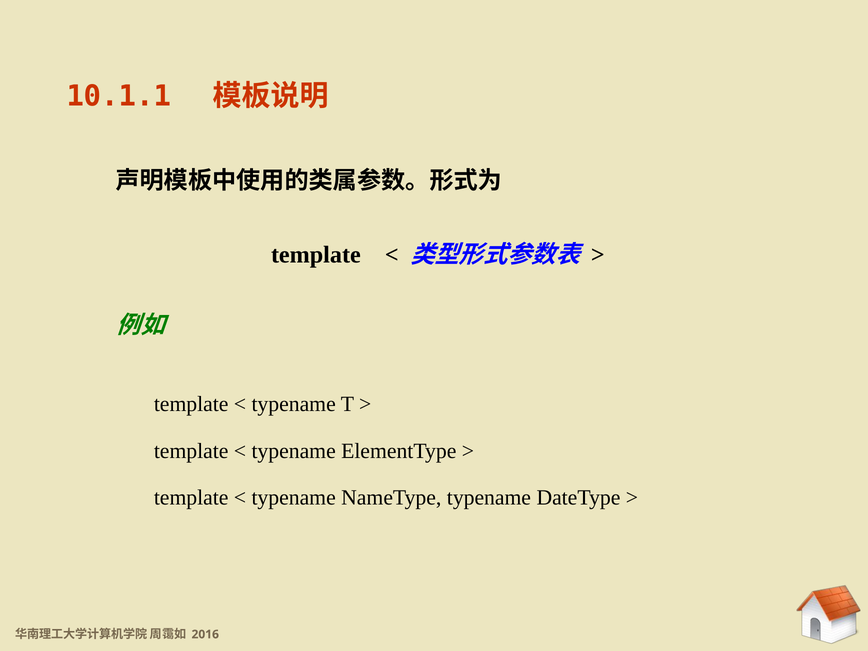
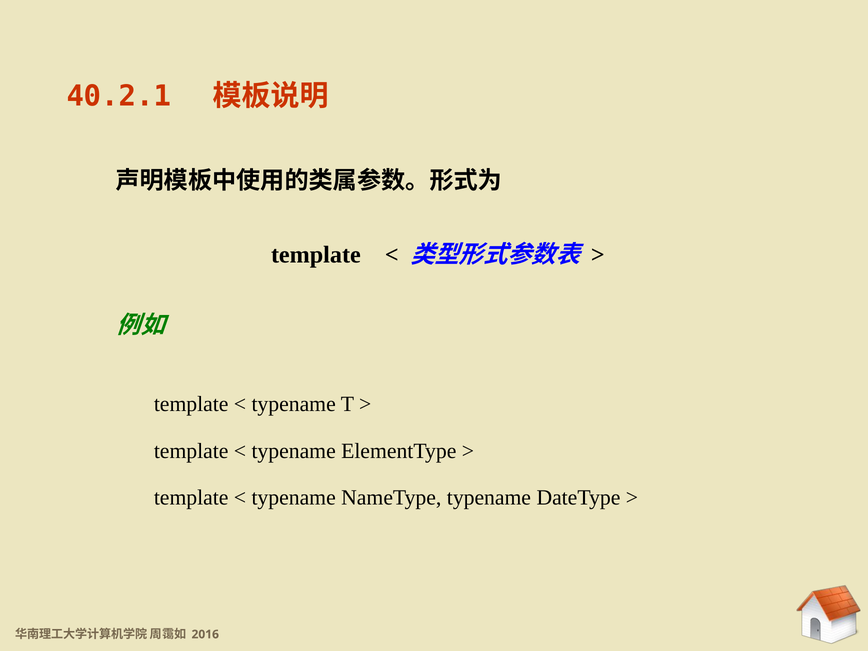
10.1.1: 10.1.1 -> 40.2.1
